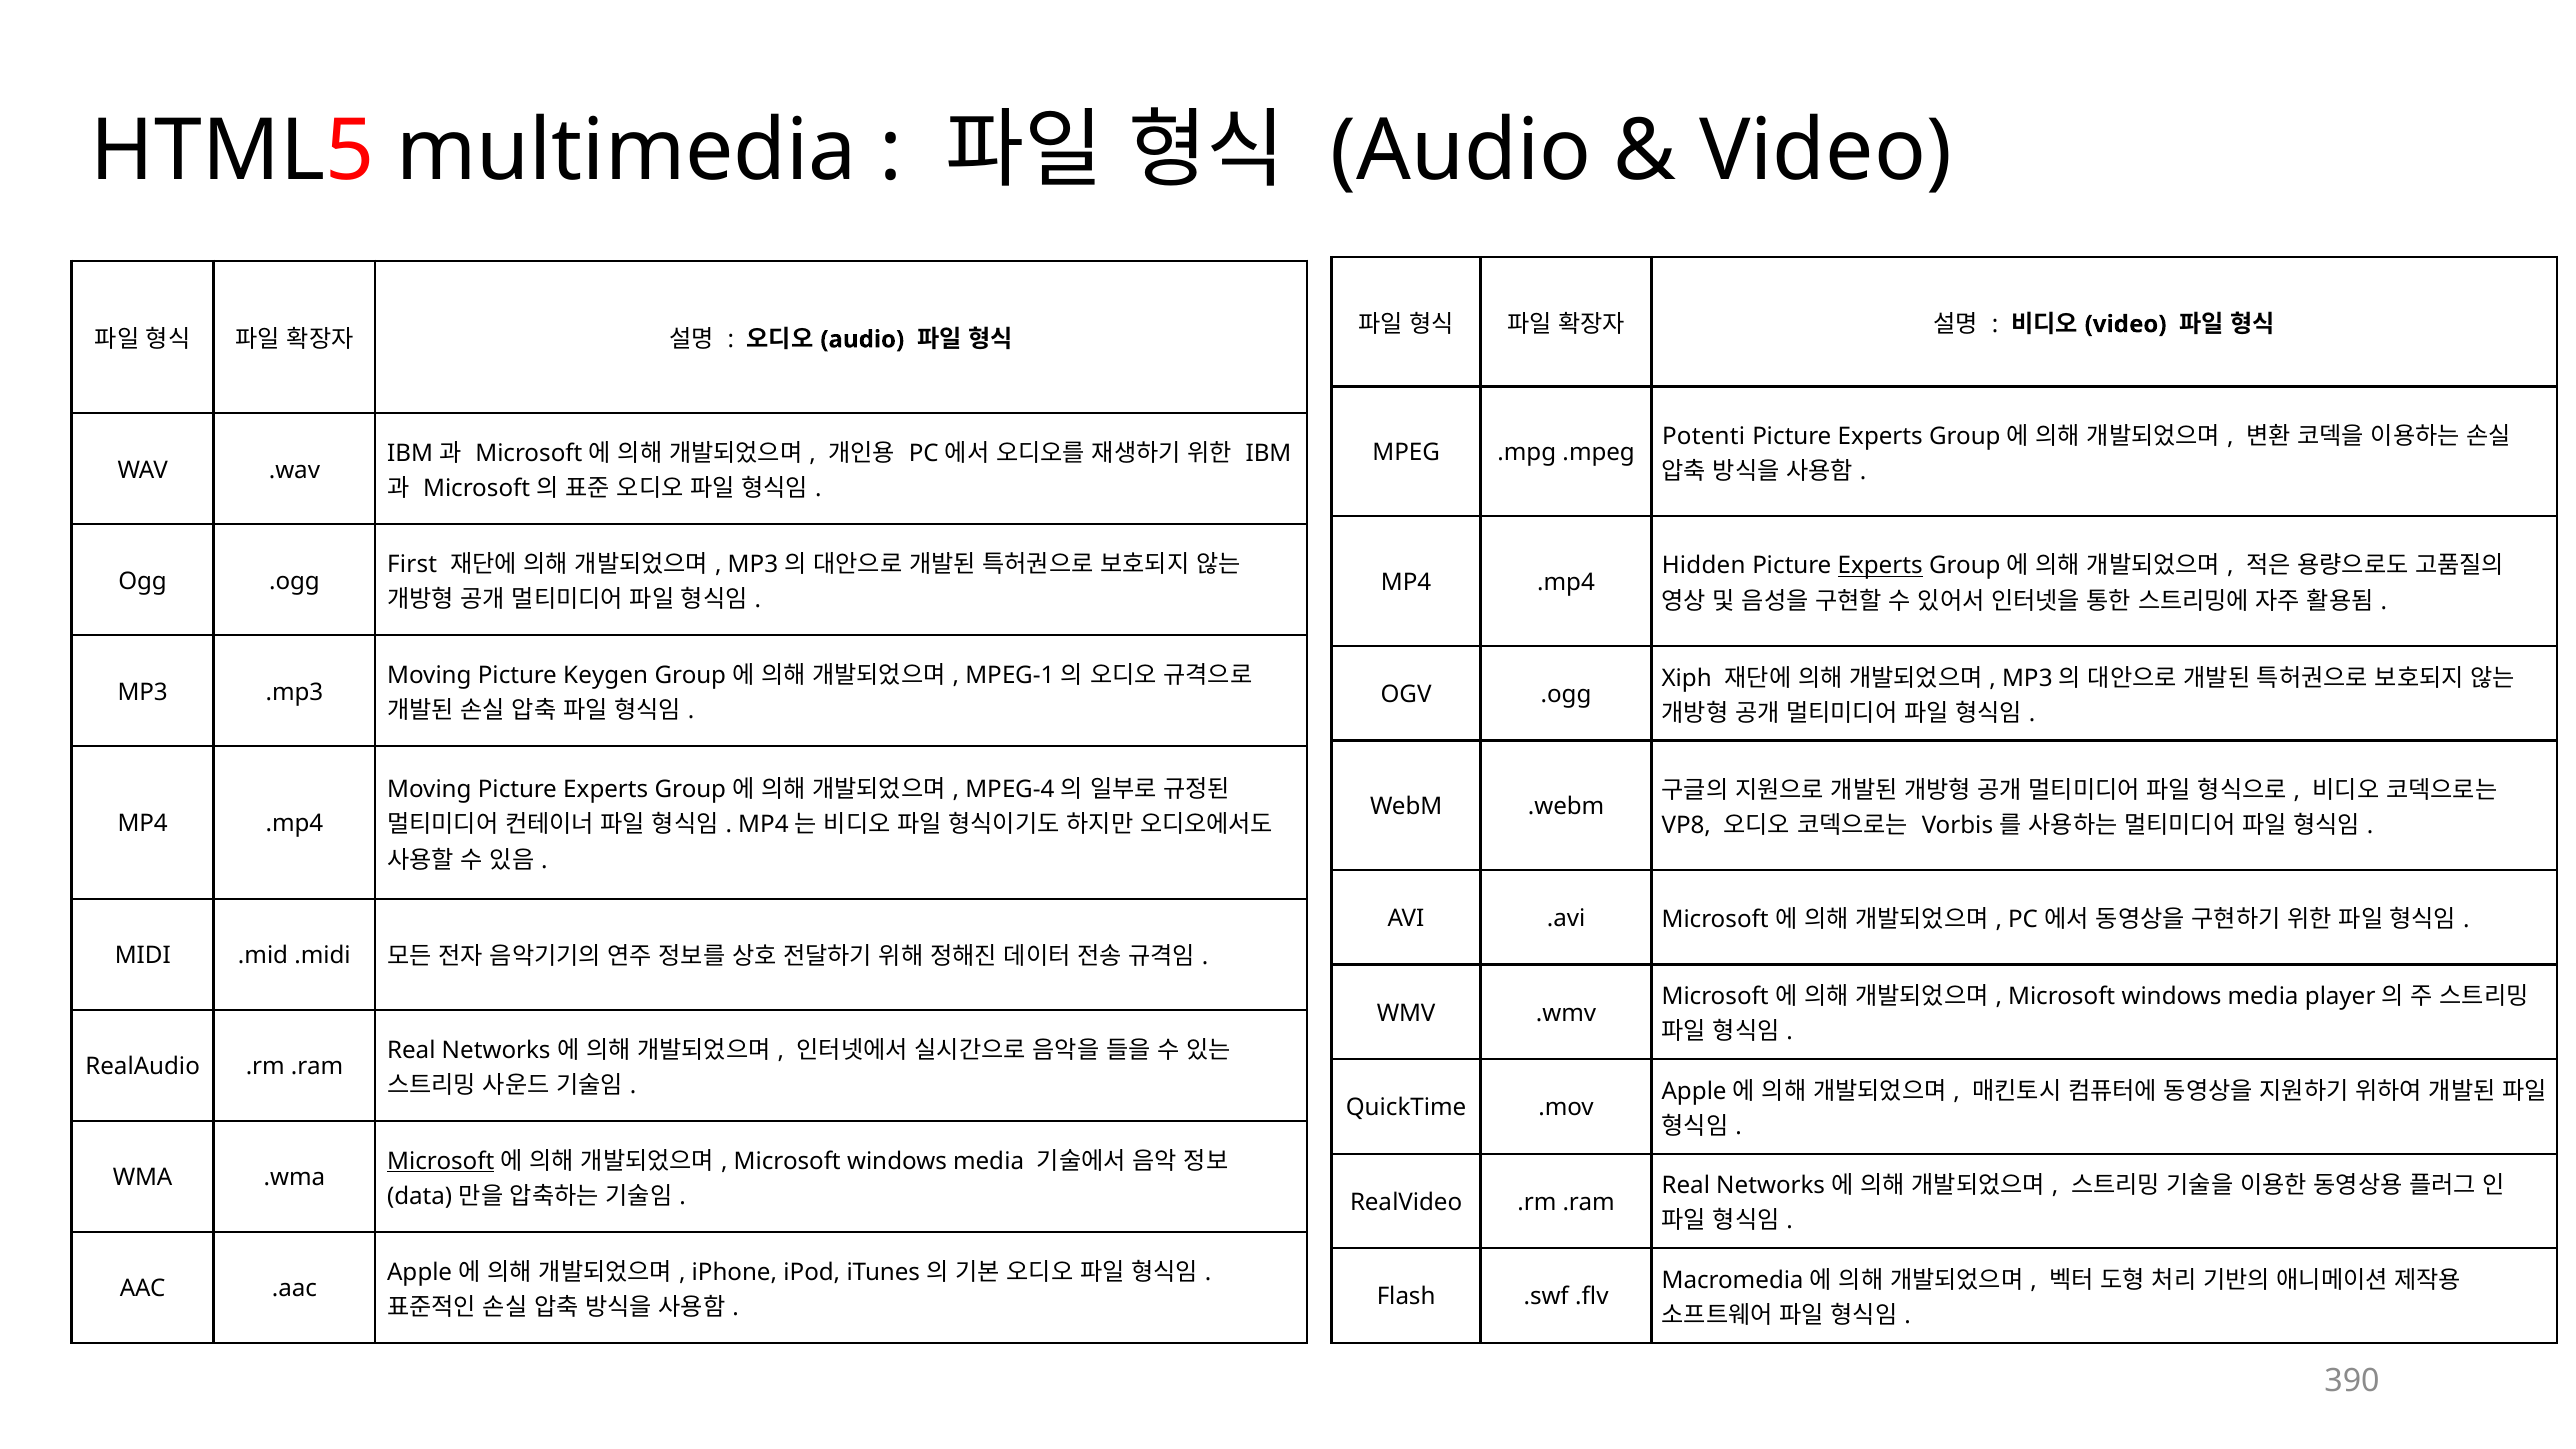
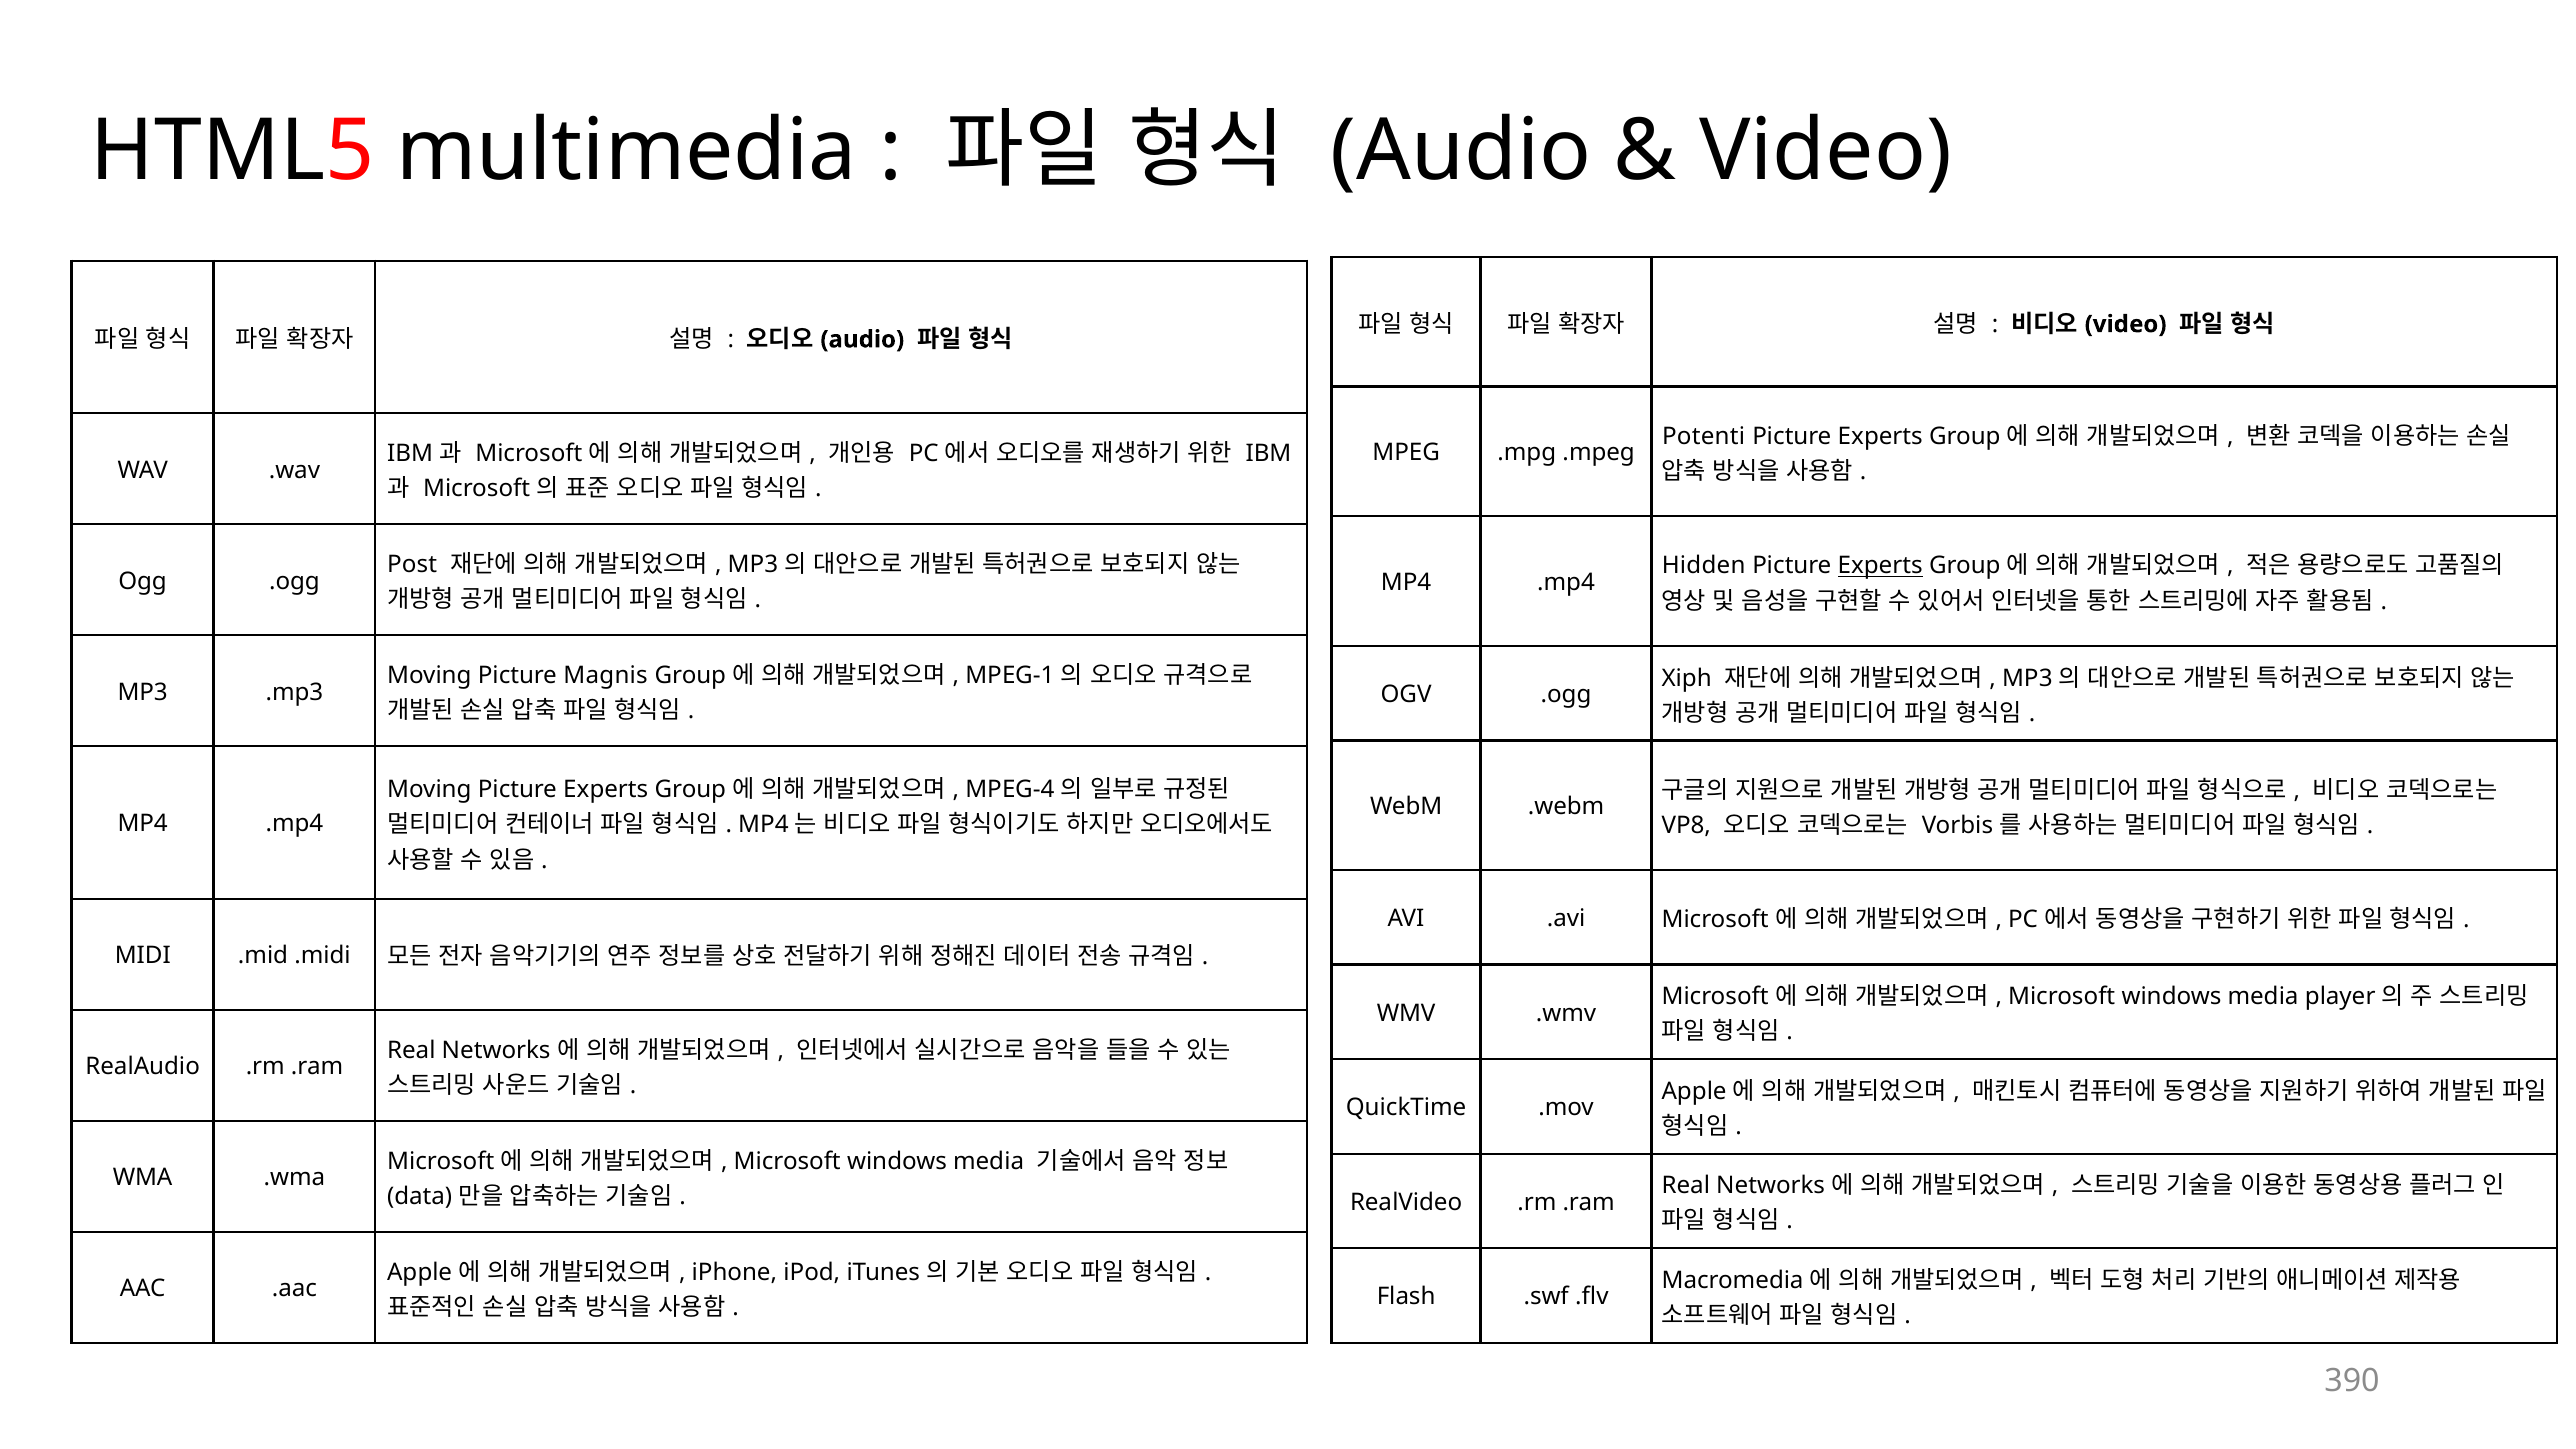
First: First -> Post
Keygen: Keygen -> Magnis
Microsoft at (441, 1161) underline: present -> none
